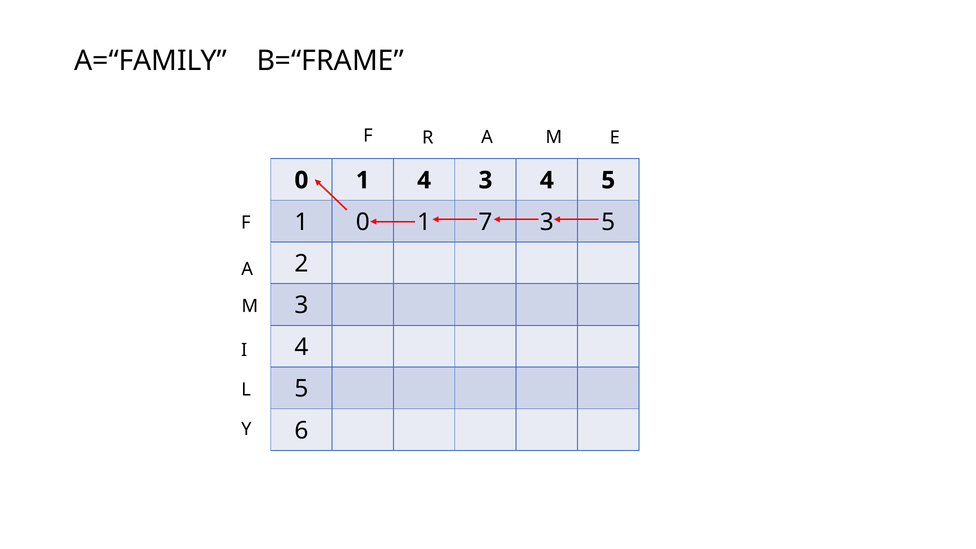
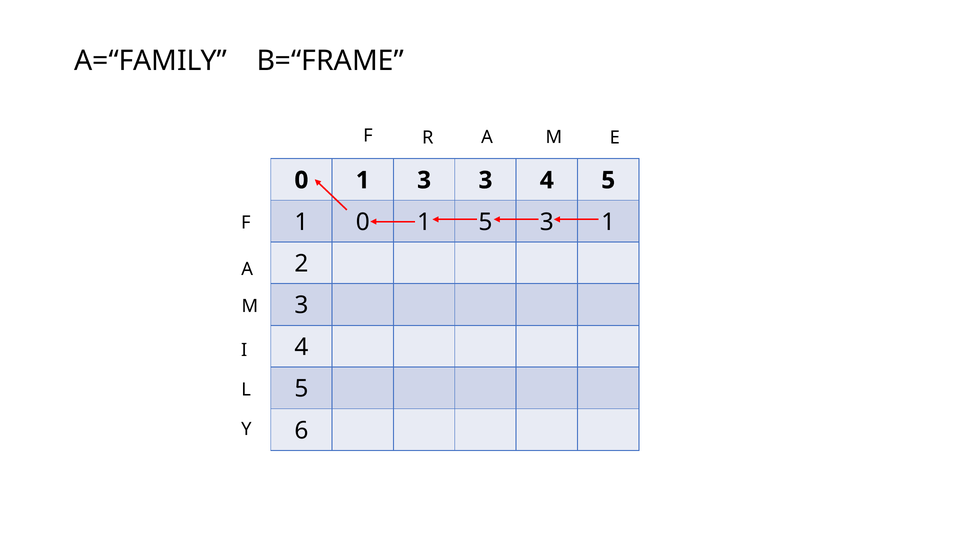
1 4: 4 -> 3
1 7: 7 -> 5
3 5: 5 -> 1
